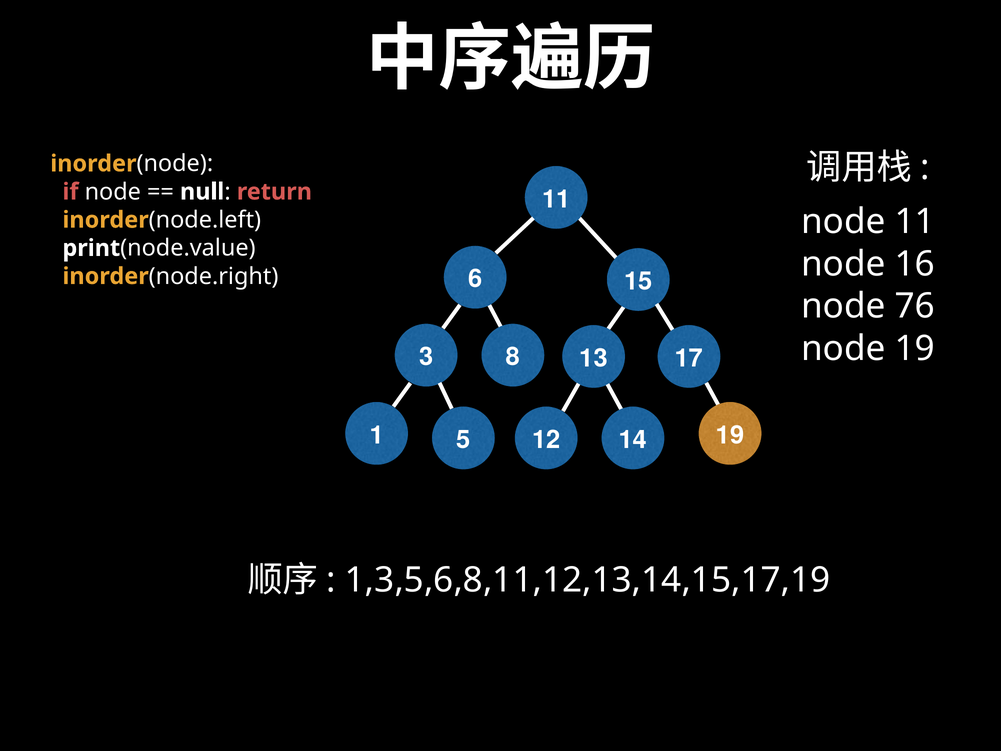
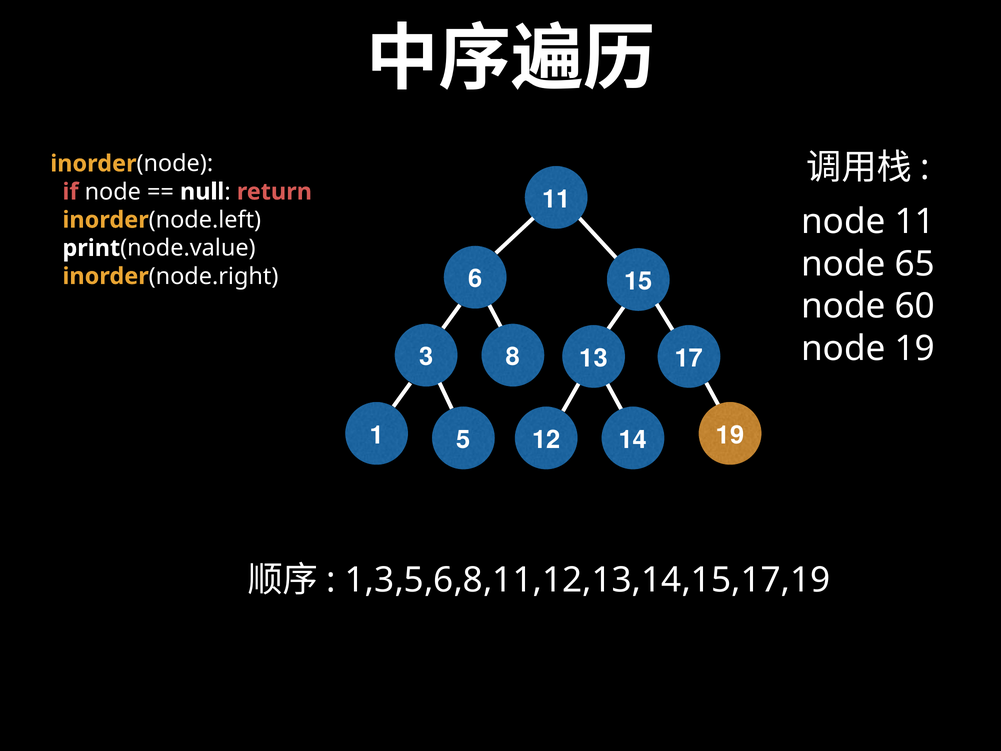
16: 16 -> 65
76: 76 -> 60
